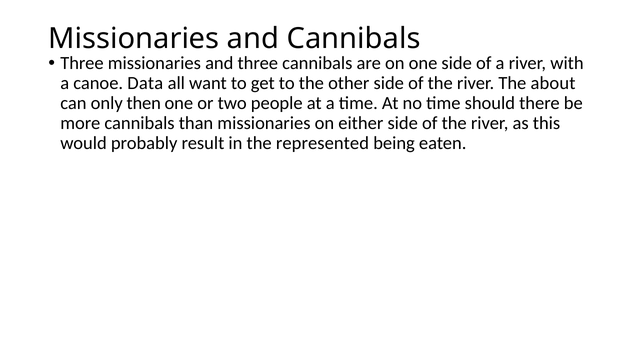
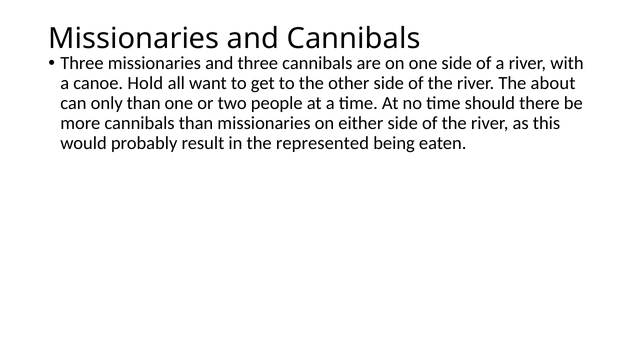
Data: Data -> Hold
only then: then -> than
